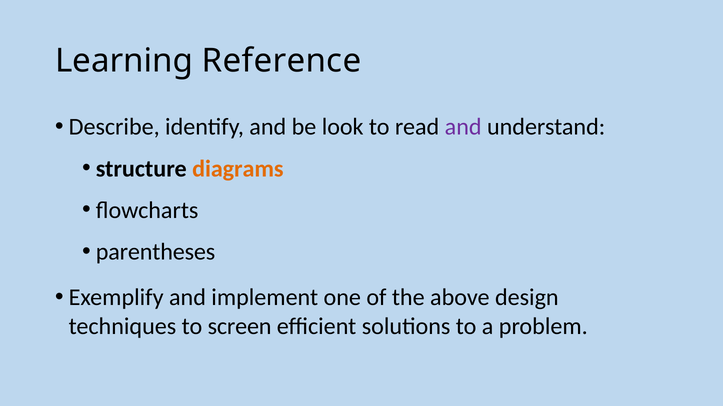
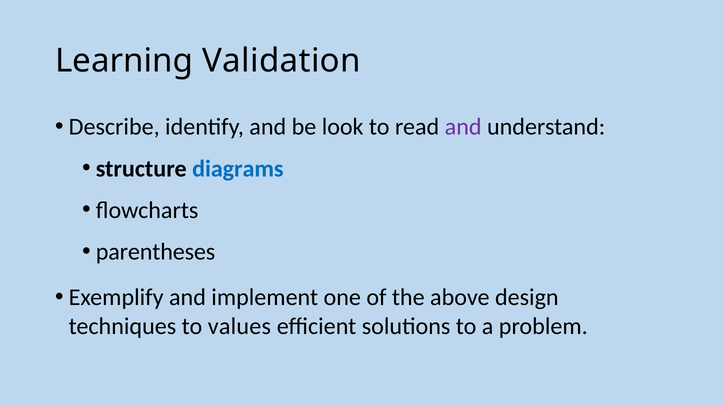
Reference: Reference -> Validation
diagrams colour: orange -> blue
screen: screen -> values
